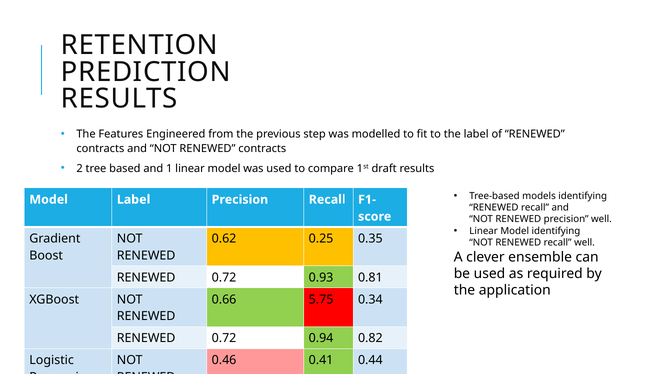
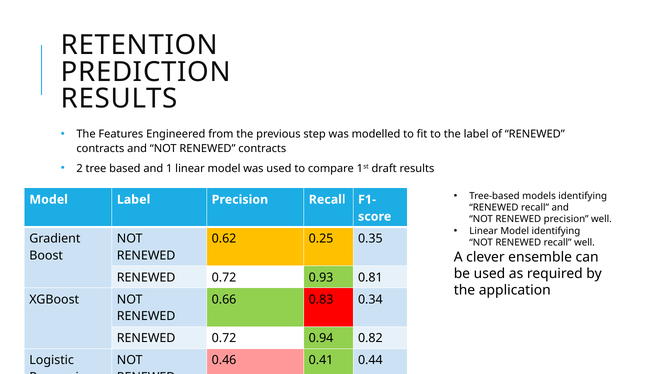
5.75: 5.75 -> 0.83
